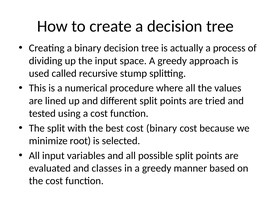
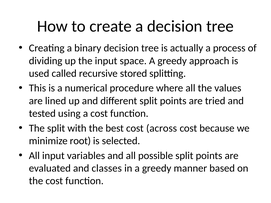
stump: stump -> stored
cost binary: binary -> across
